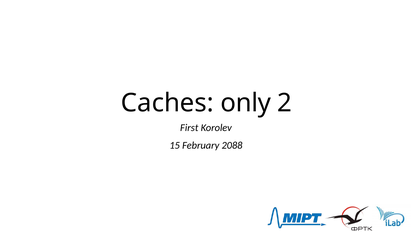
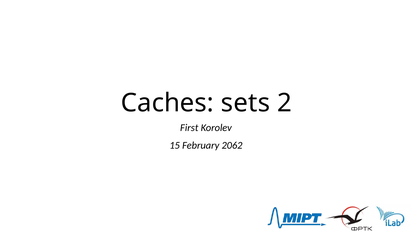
only: only -> sets
2088: 2088 -> 2062
